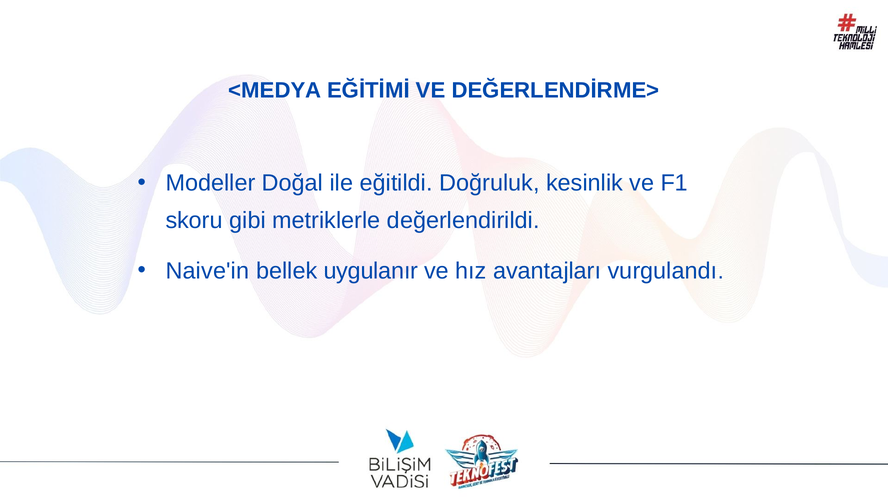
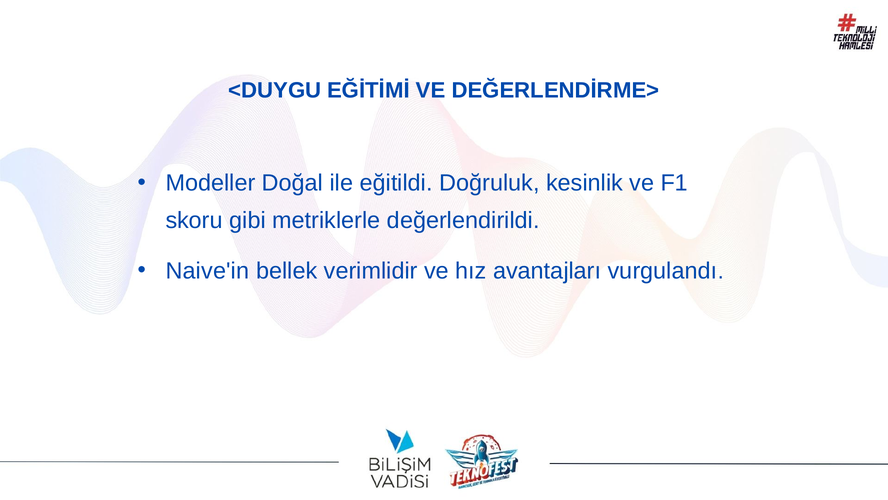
<MEDYA: <MEDYA -> <DUYGU
uygulanır: uygulanır -> verimlidir
